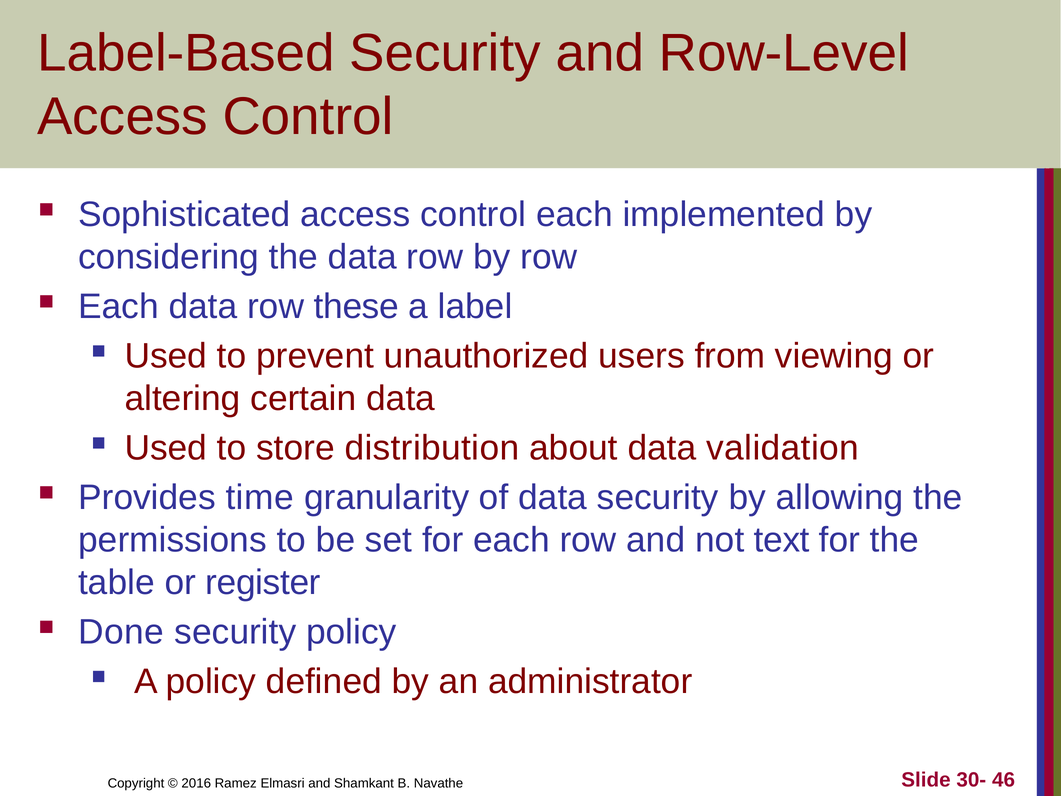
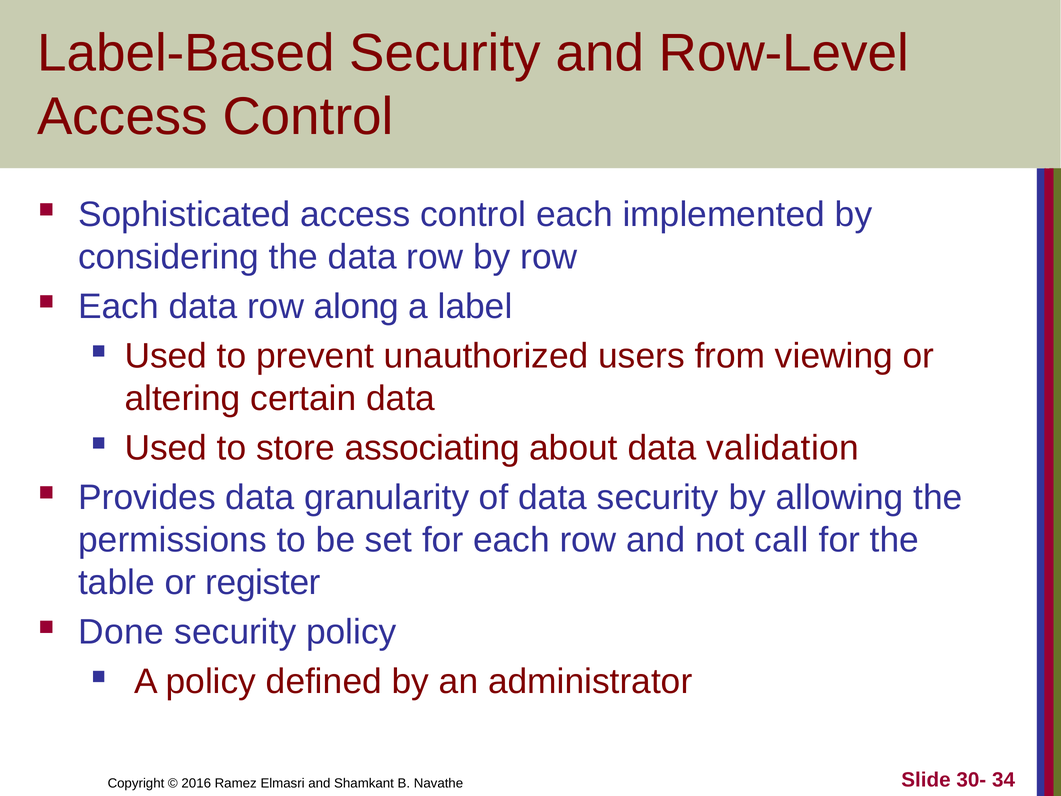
these: these -> along
distribution: distribution -> associating
Provides time: time -> data
text: text -> call
46: 46 -> 34
